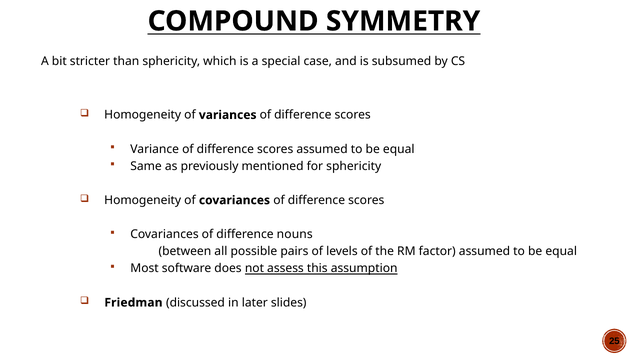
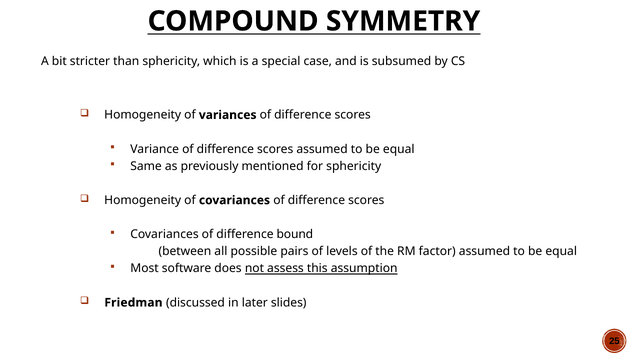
nouns: nouns -> bound
